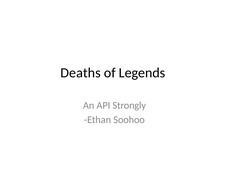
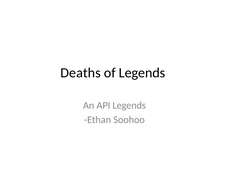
API Strongly: Strongly -> Legends
